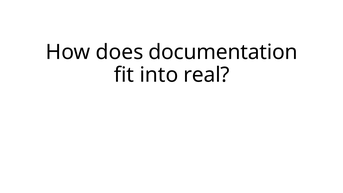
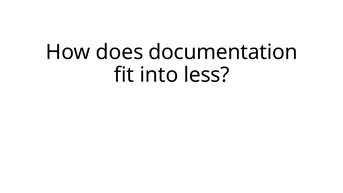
real: real -> less
